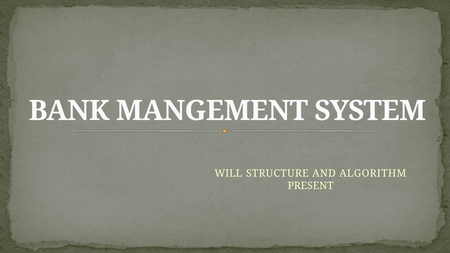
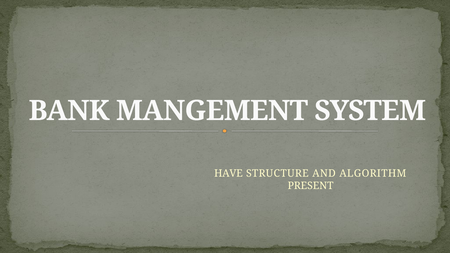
WILL: WILL -> HAVE
